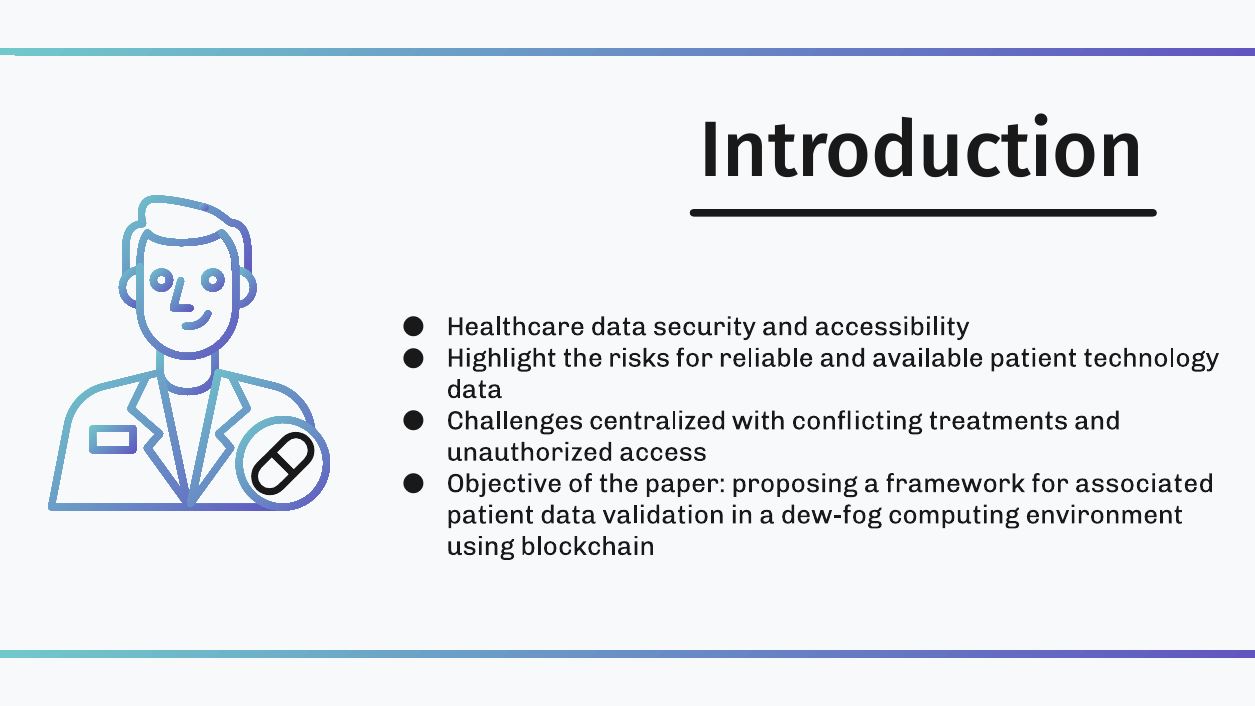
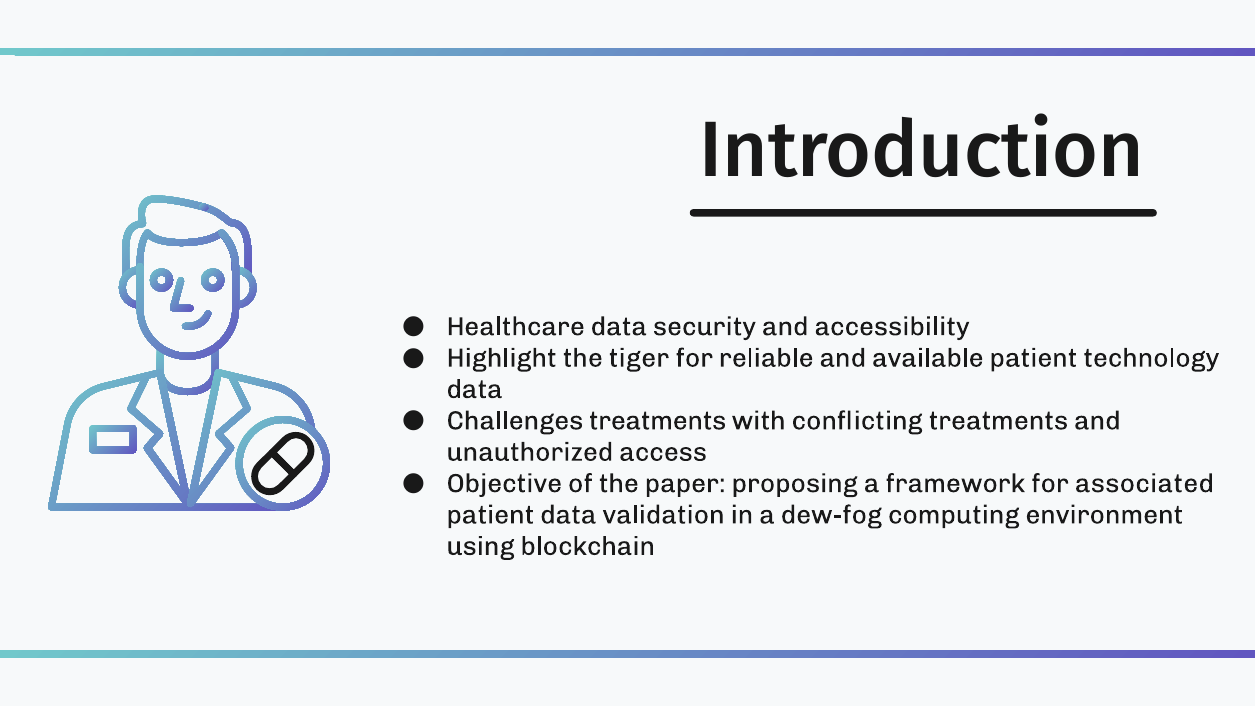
risks: risks -> tiger
Challenges centralized: centralized -> treatments
